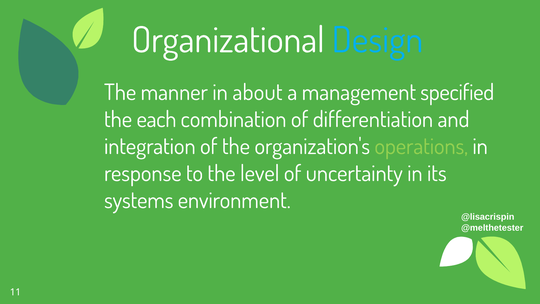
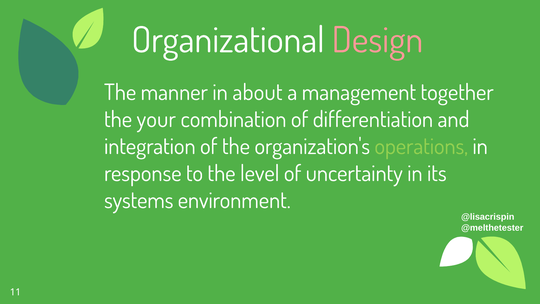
Design colour: light blue -> pink
specified: specified -> together
each: each -> your
